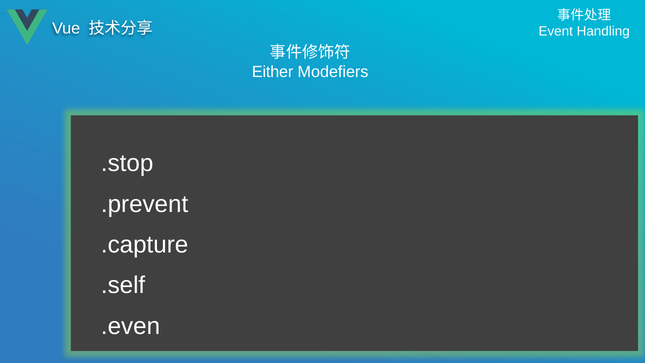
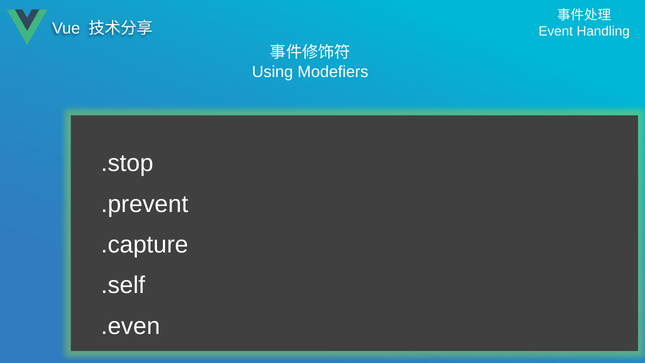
Either: Either -> Using
